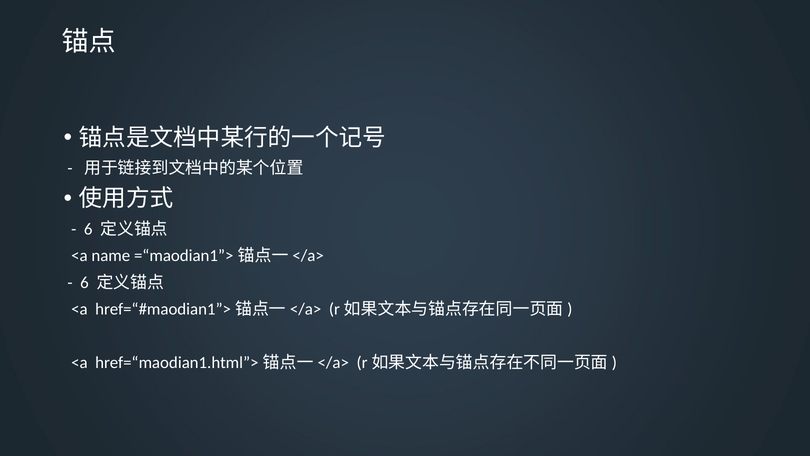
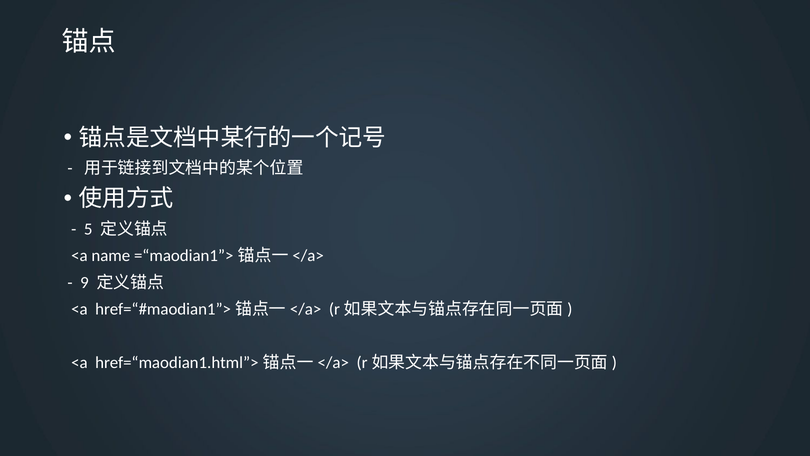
6 at (88, 229): 6 -> 5
6 at (84, 282): 6 -> 9
